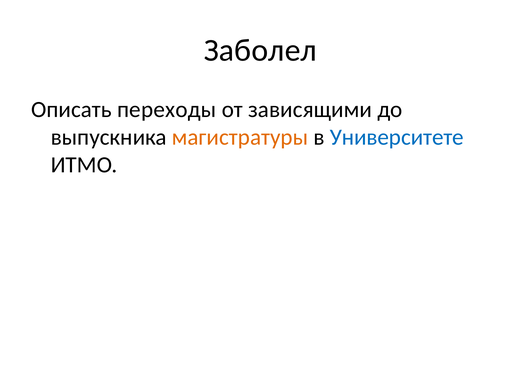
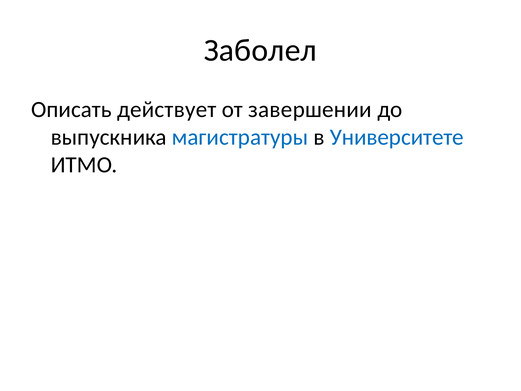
переходы: переходы -> действует
зависящими: зависящими -> завершении
магистратуры colour: orange -> blue
